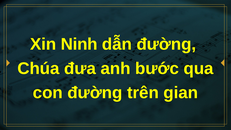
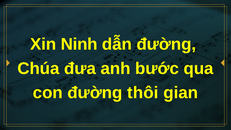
trên: trên -> thôi
